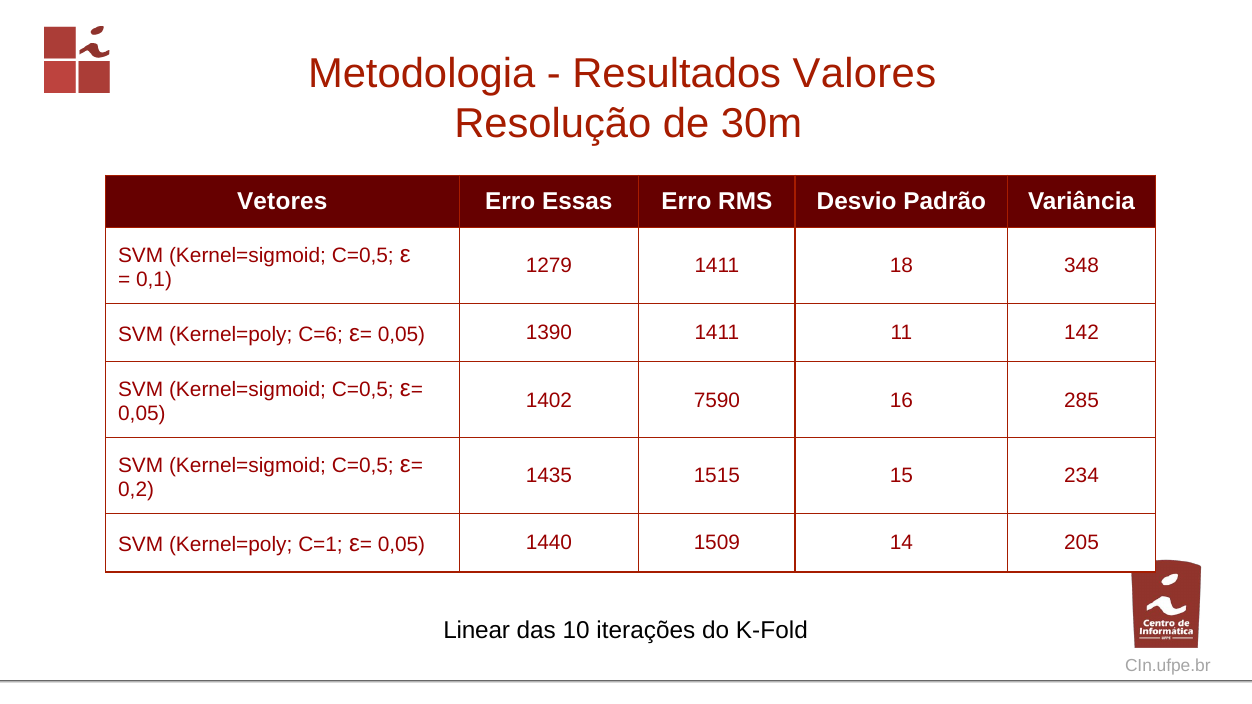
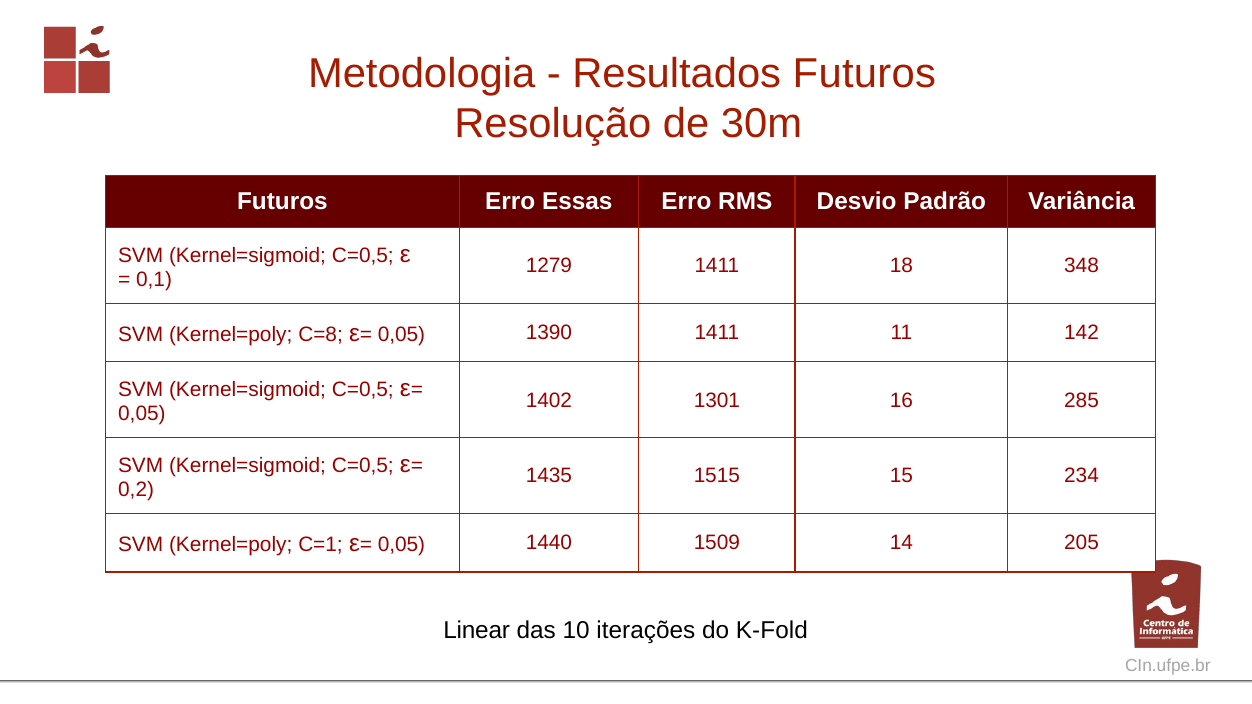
Resultados Valores: Valores -> Futuros
Vetores at (282, 202): Vetores -> Futuros
C=6: C=6 -> C=8
7590: 7590 -> 1301
